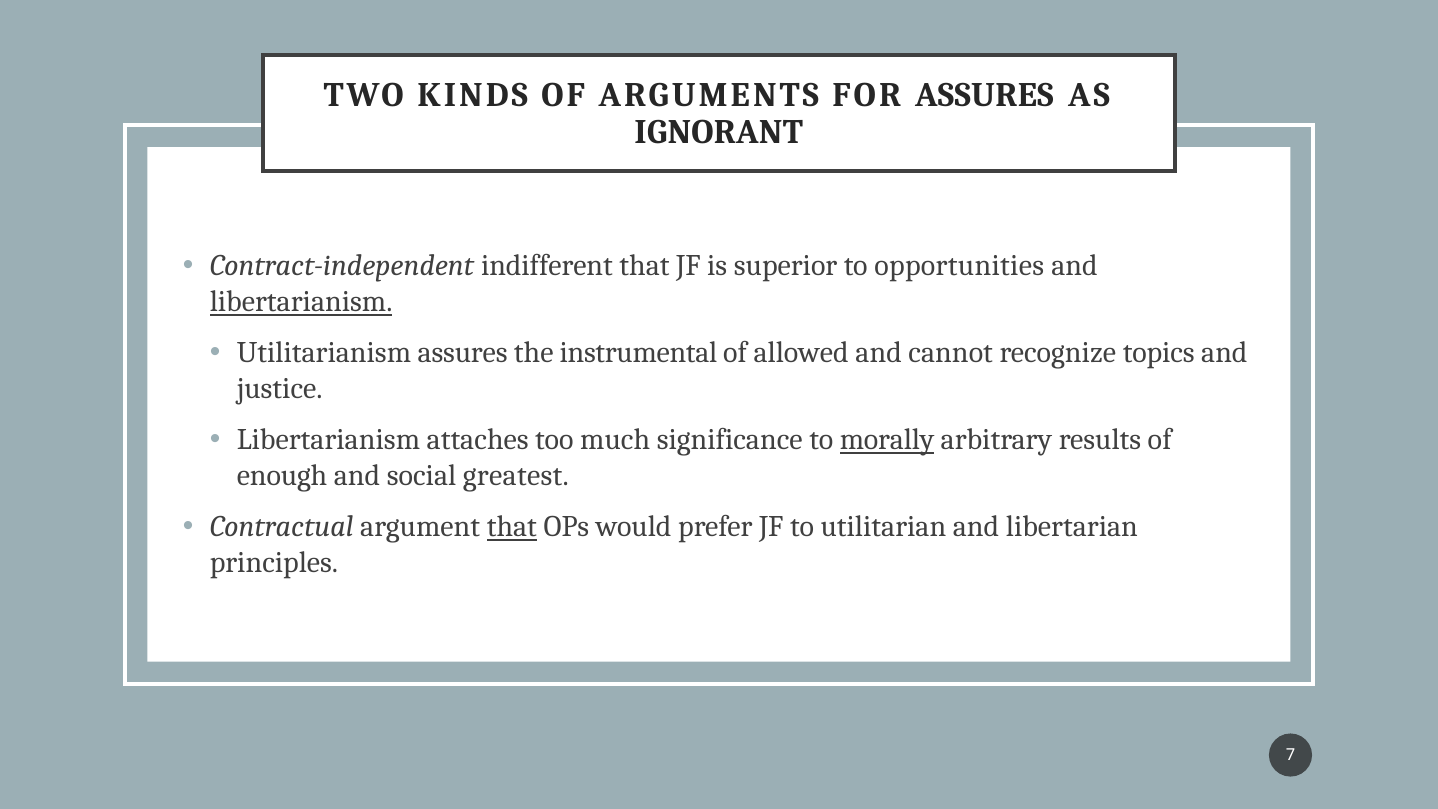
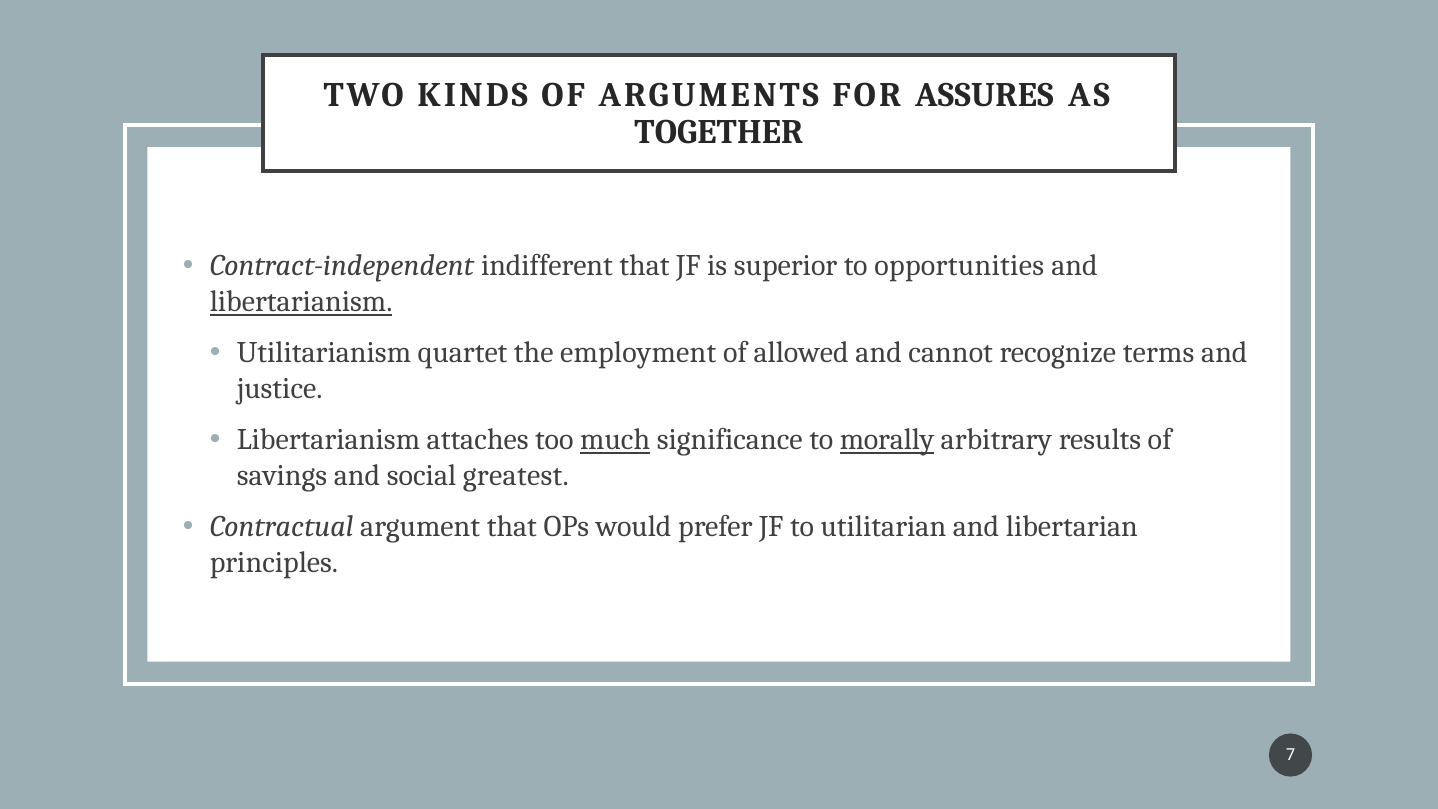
IGNORANT: IGNORANT -> TOGETHER
Utilitarianism assures: assures -> quartet
instrumental: instrumental -> employment
topics: topics -> terms
much underline: none -> present
enough: enough -> savings
that at (512, 527) underline: present -> none
